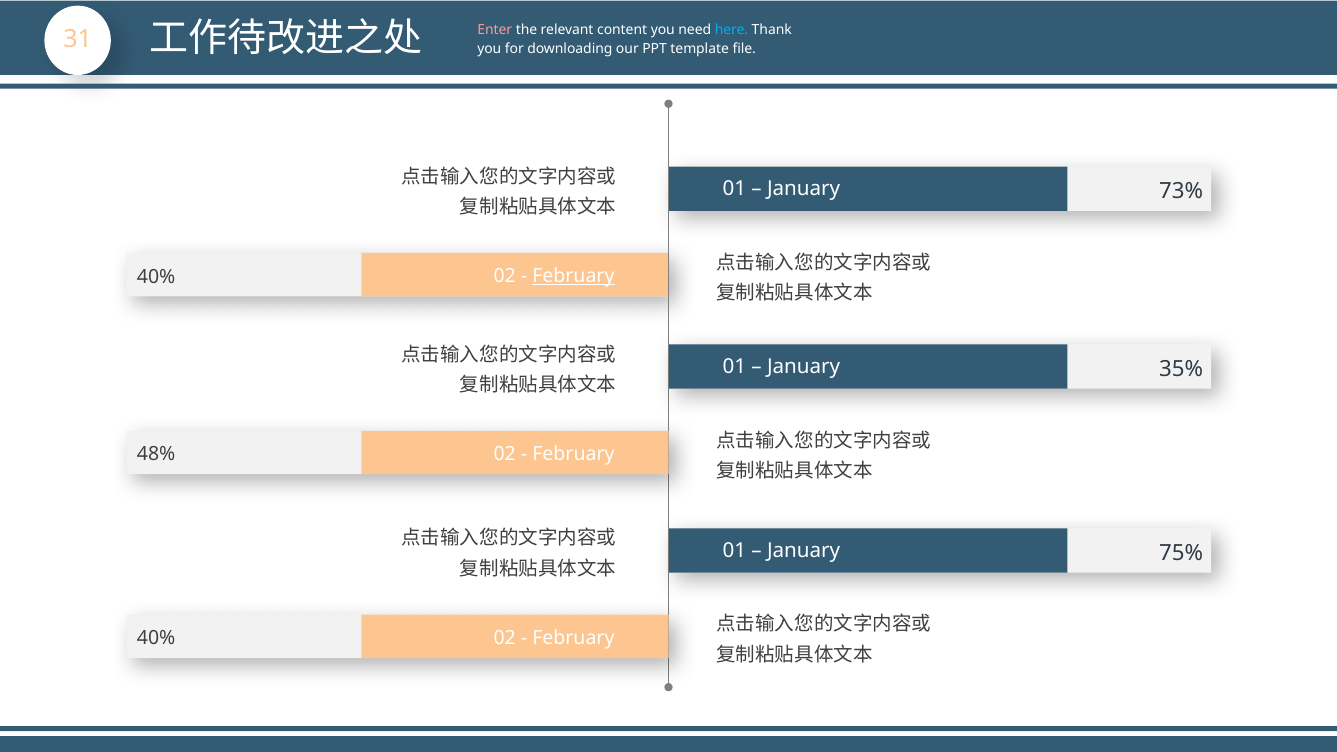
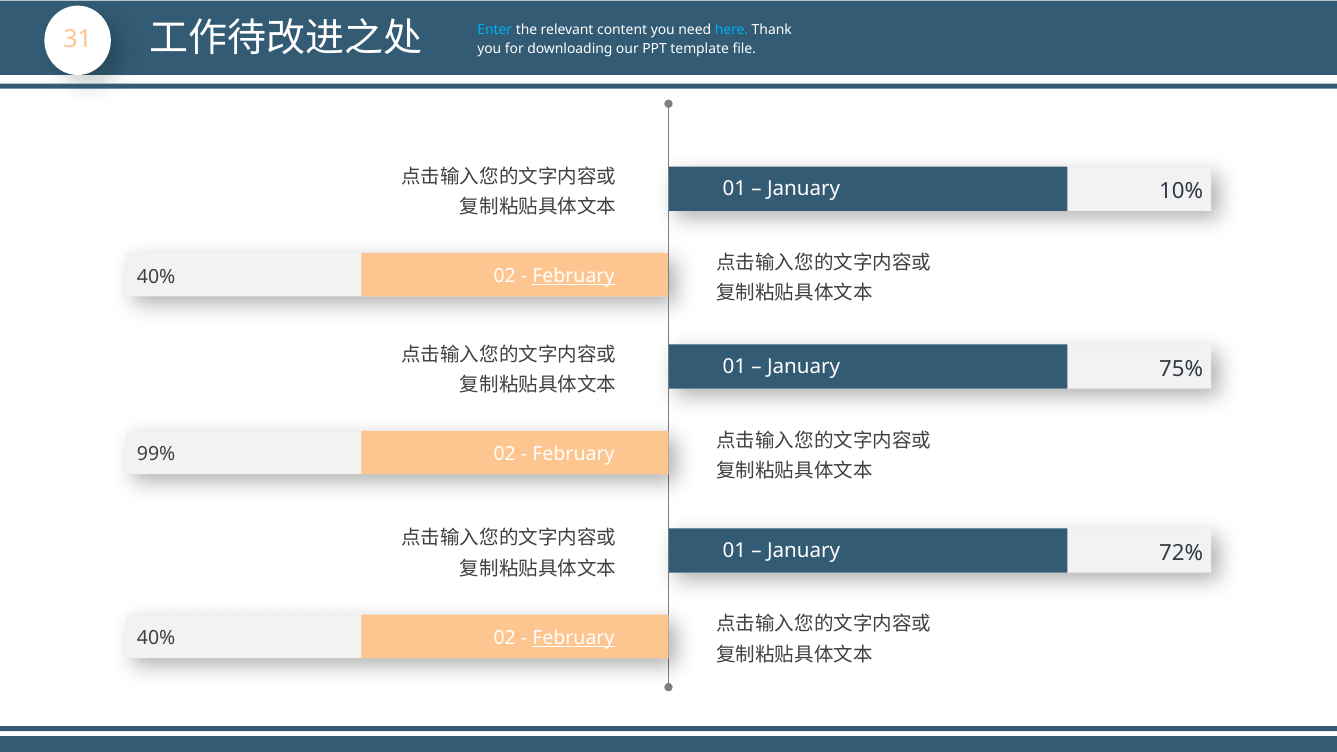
Enter colour: pink -> light blue
73%: 73% -> 10%
35%: 35% -> 75%
48%: 48% -> 99%
75%: 75% -> 72%
February at (573, 638) underline: none -> present
